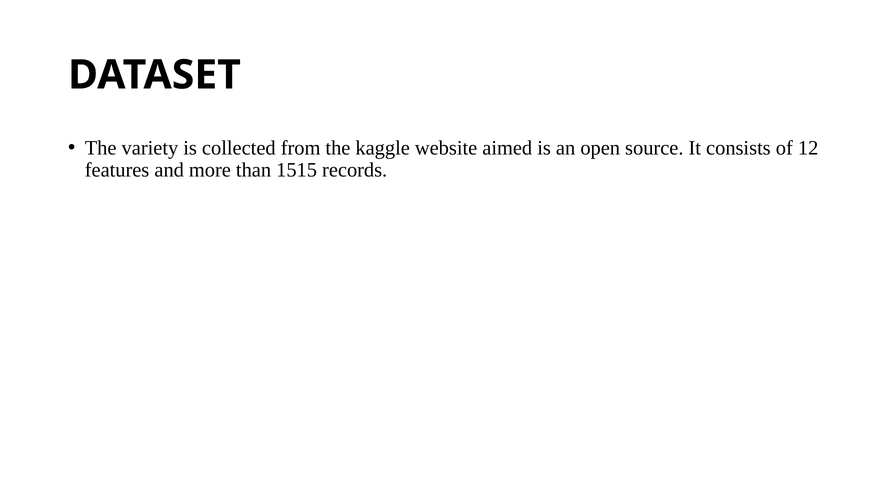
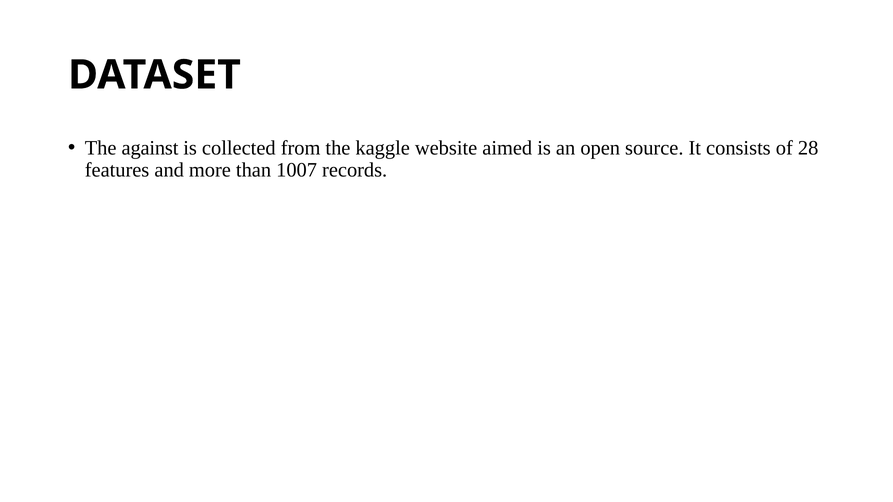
variety: variety -> against
12: 12 -> 28
1515: 1515 -> 1007
